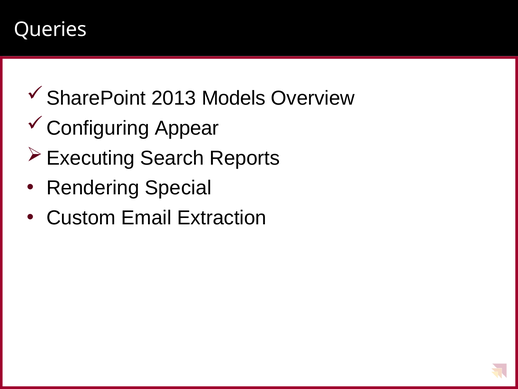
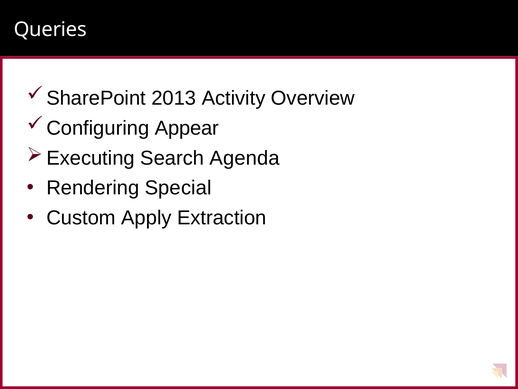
Models: Models -> Activity
Reports: Reports -> Agenda
Email: Email -> Apply
